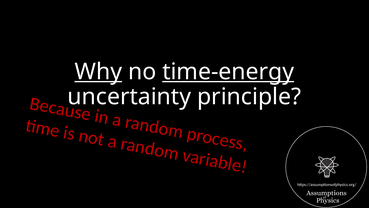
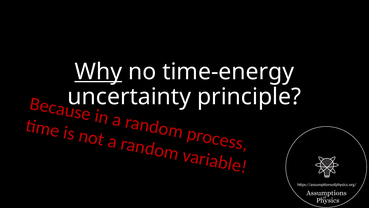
time-energy underline: present -> none
